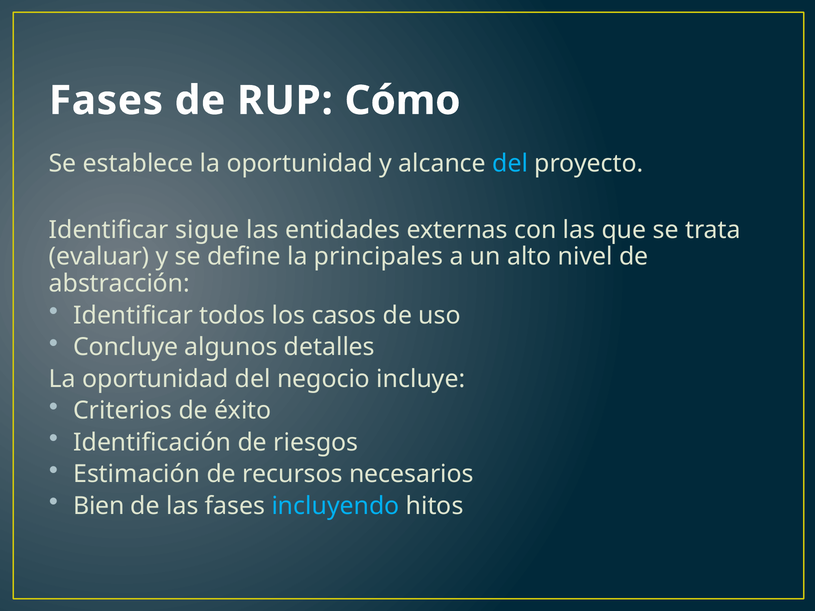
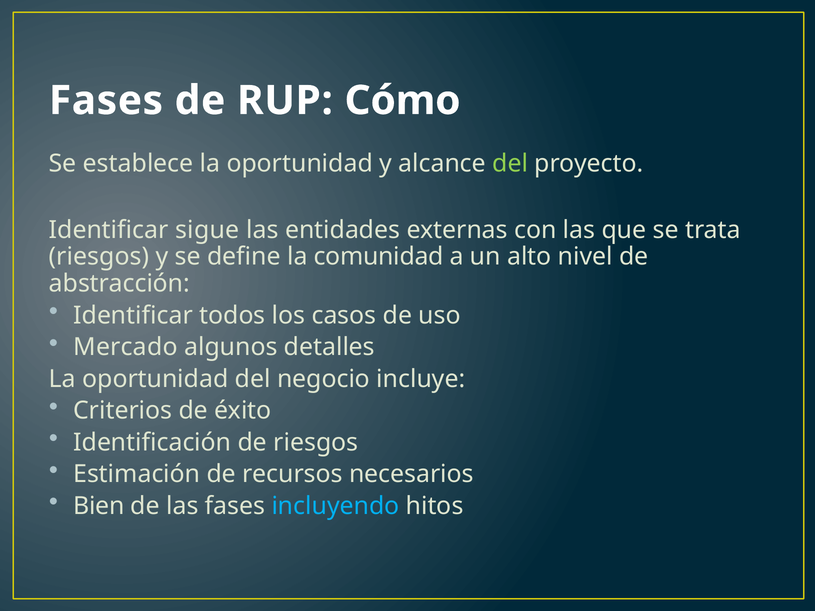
del at (510, 163) colour: light blue -> light green
evaluar at (99, 257): evaluar -> riesgos
principales: principales -> comunidad
Concluye: Concluye -> Mercado
